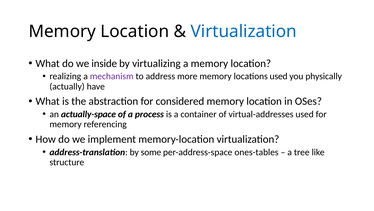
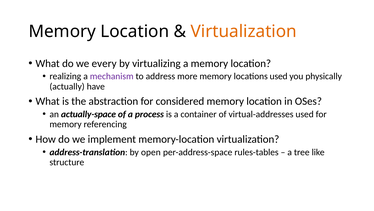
Virtualization at (244, 31) colour: blue -> orange
inside: inside -> every
some: some -> open
ones-tables: ones-tables -> rules-tables
